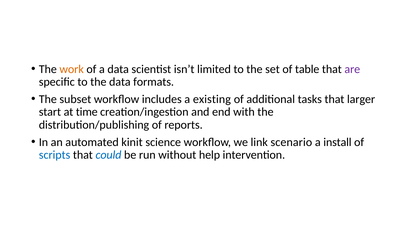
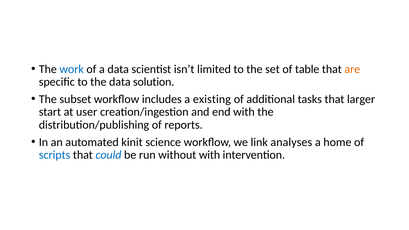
work colour: orange -> blue
are colour: purple -> orange
formats: formats -> solution
time: time -> user
scenario: scenario -> analyses
install: install -> home
without help: help -> with
